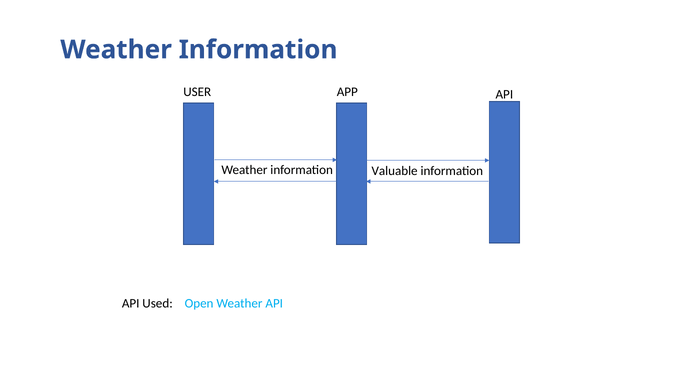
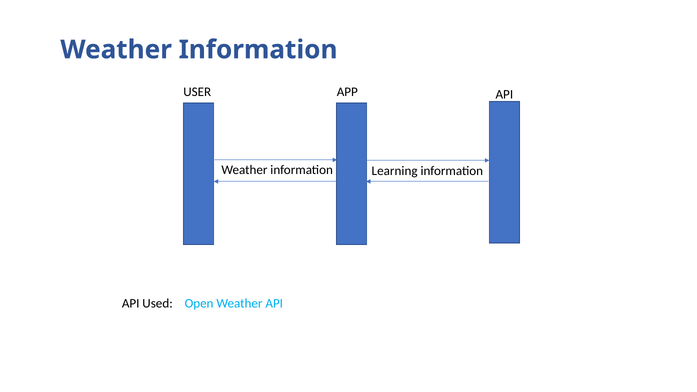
Valuable: Valuable -> Learning
